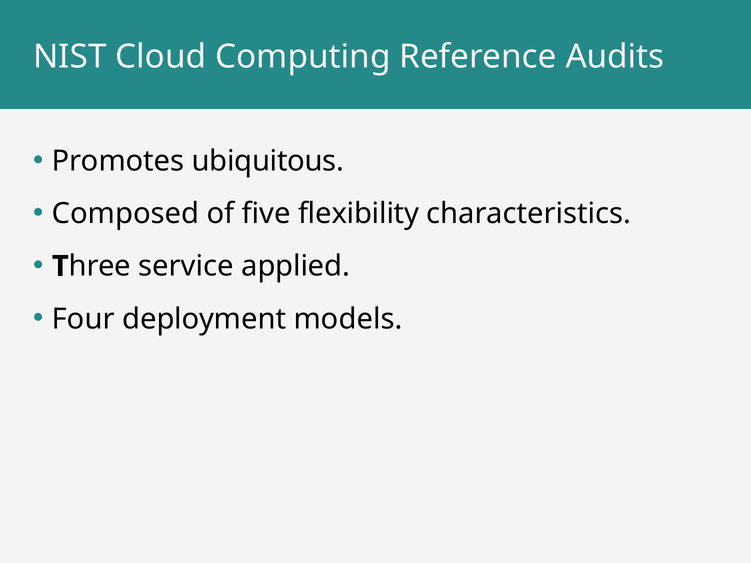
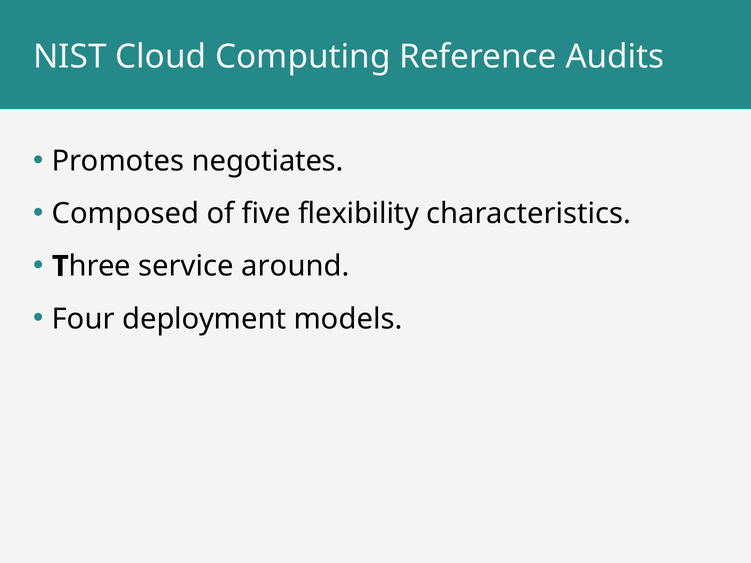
ubiquitous: ubiquitous -> negotiates
applied: applied -> around
